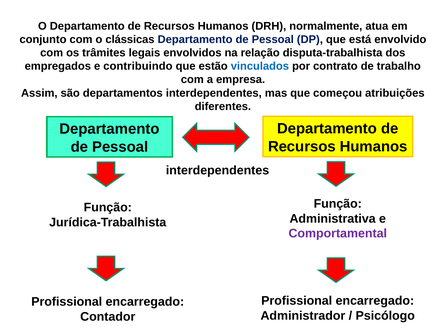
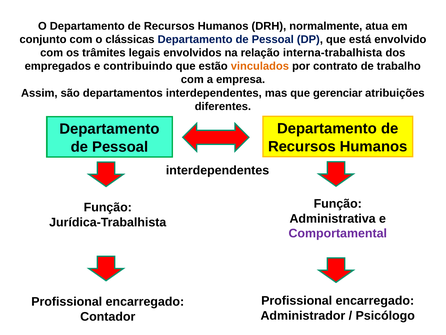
disputa-trabalhista: disputa-trabalhista -> interna-trabalhista
vinculados colour: blue -> orange
começou: começou -> gerenciar
